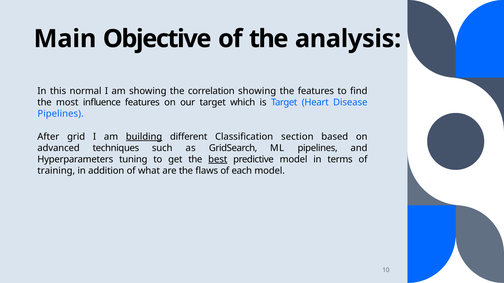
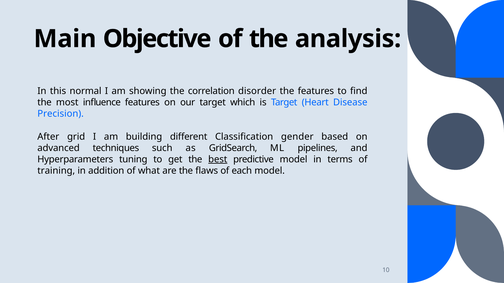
correlation showing: showing -> disorder
Pipelines at (61, 114): Pipelines -> Precision
building underline: present -> none
section: section -> gender
